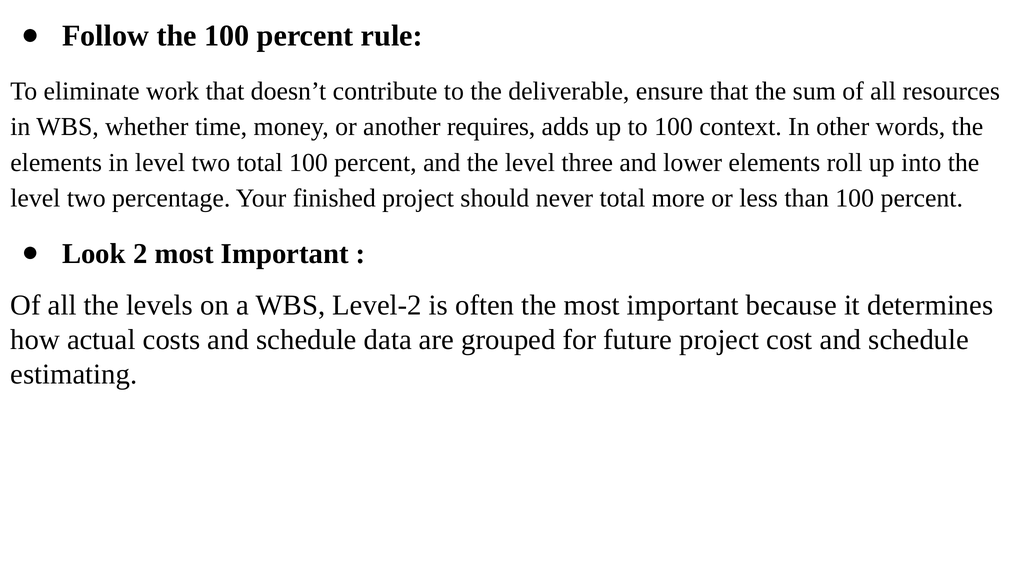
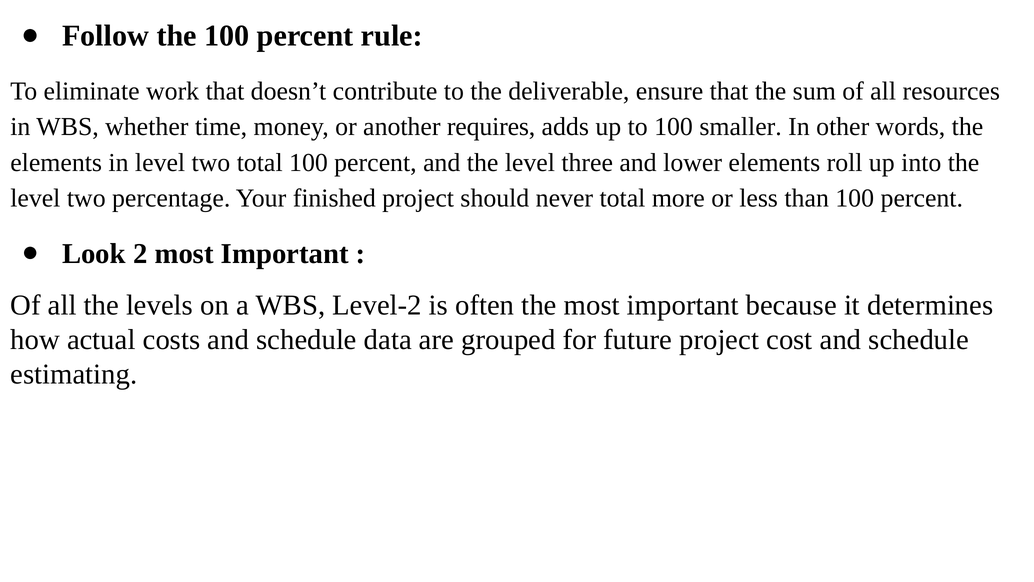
context: context -> smaller
